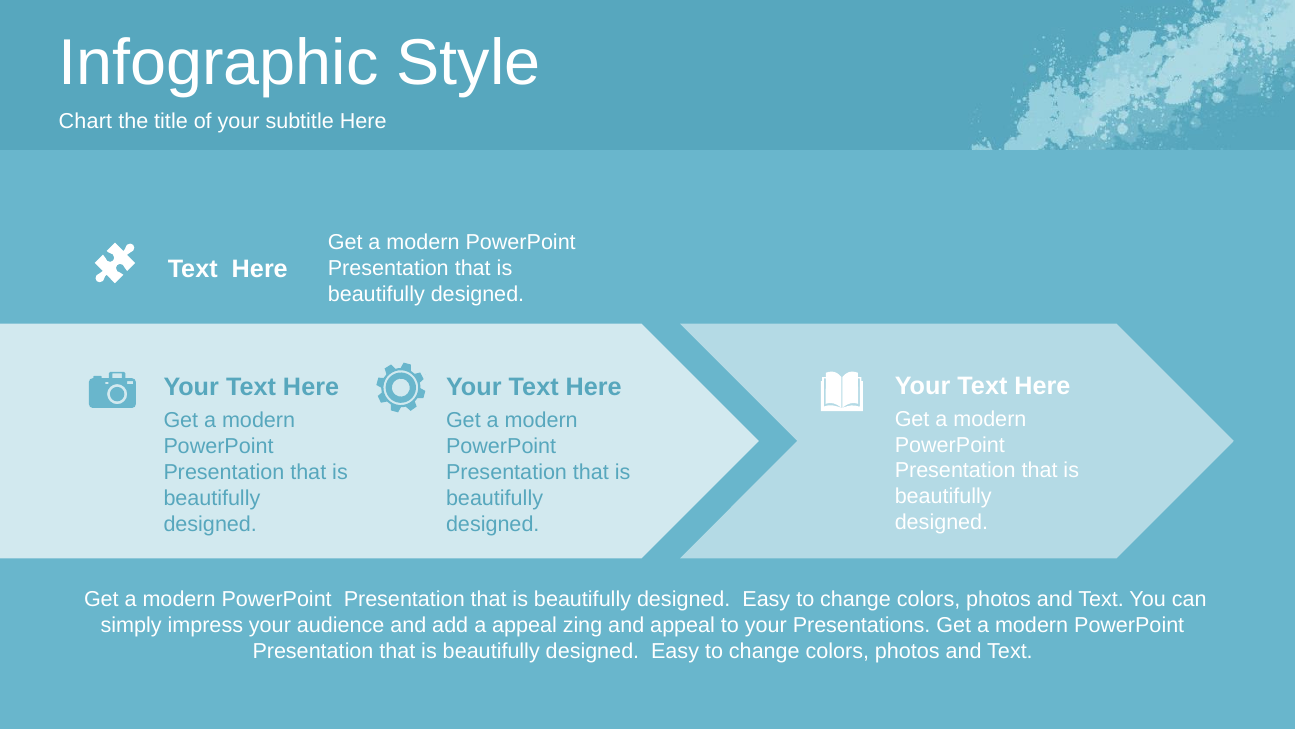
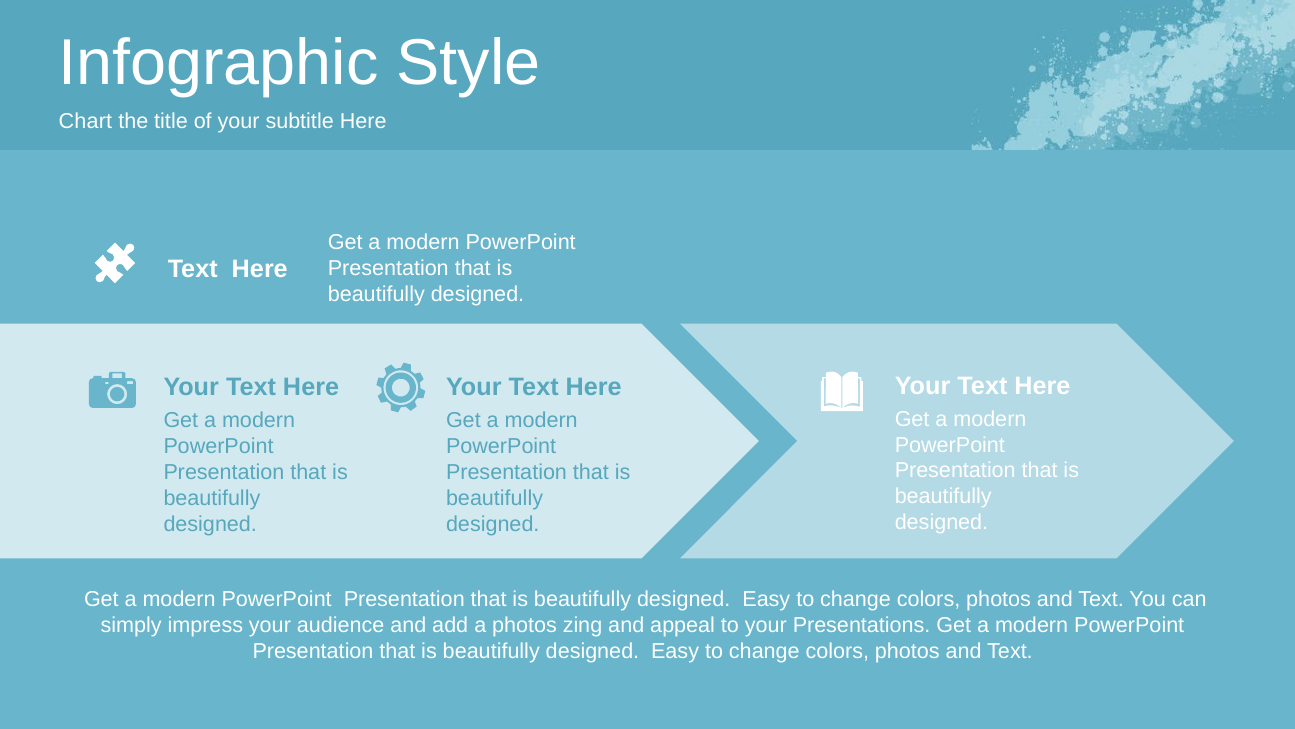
a appeal: appeal -> photos
